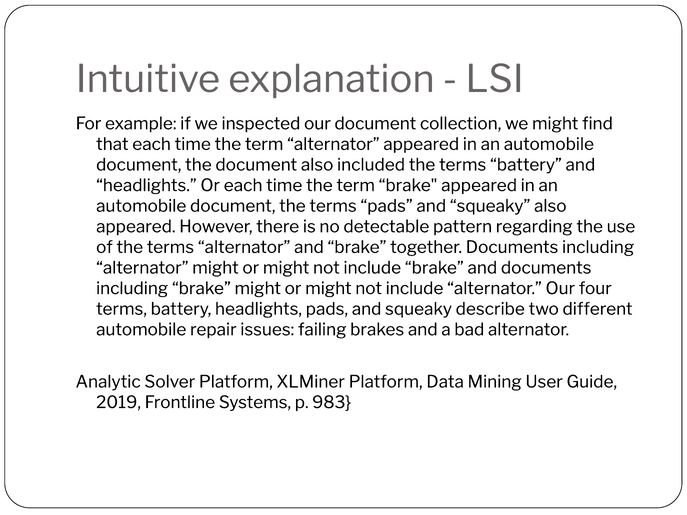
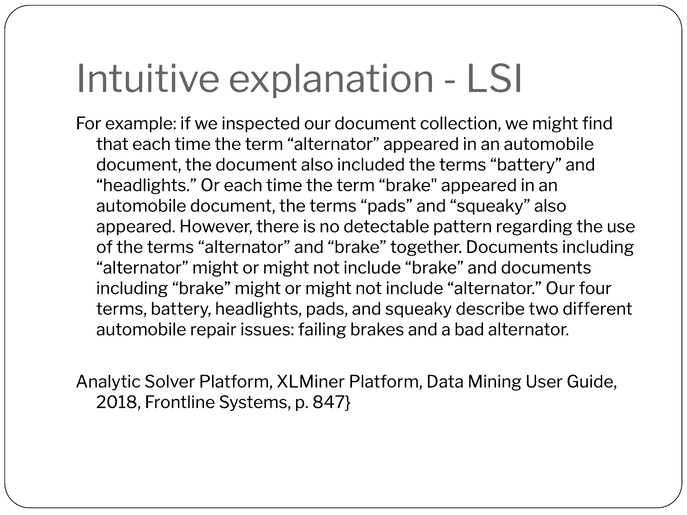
2019: 2019 -> 2018
983: 983 -> 847
